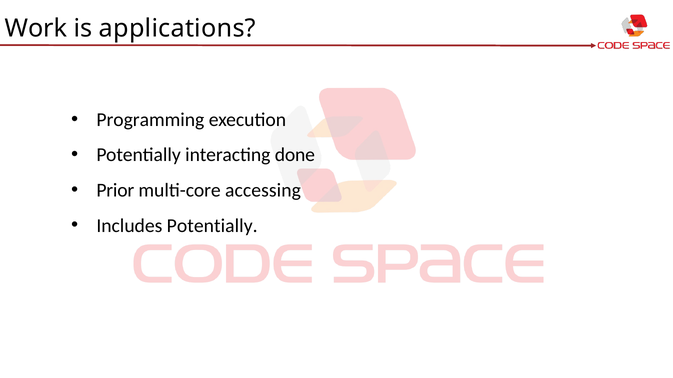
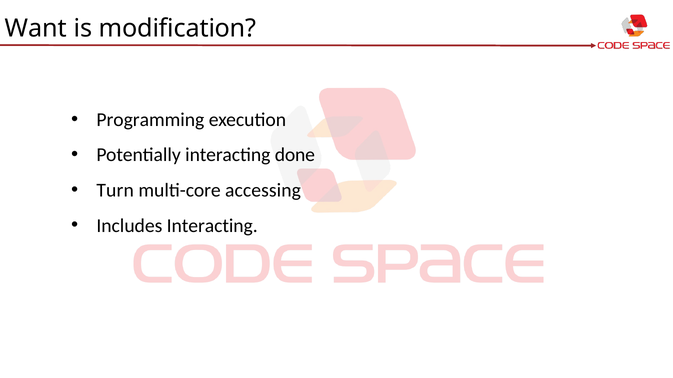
Work: Work -> Want
applications: applications -> modification
Prior: Prior -> Turn
Includes Potentially: Potentially -> Interacting
